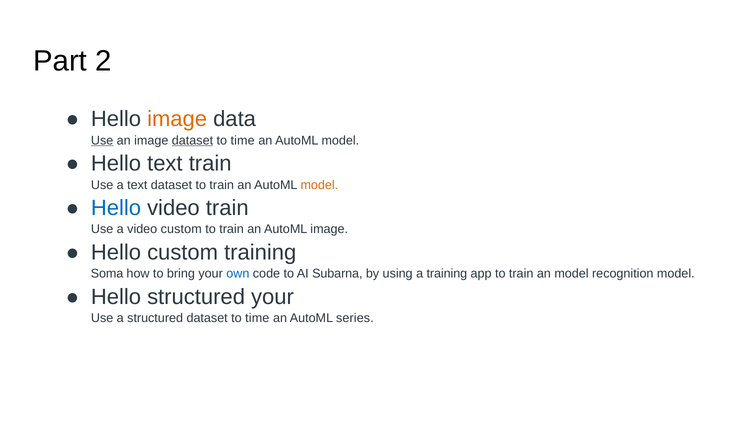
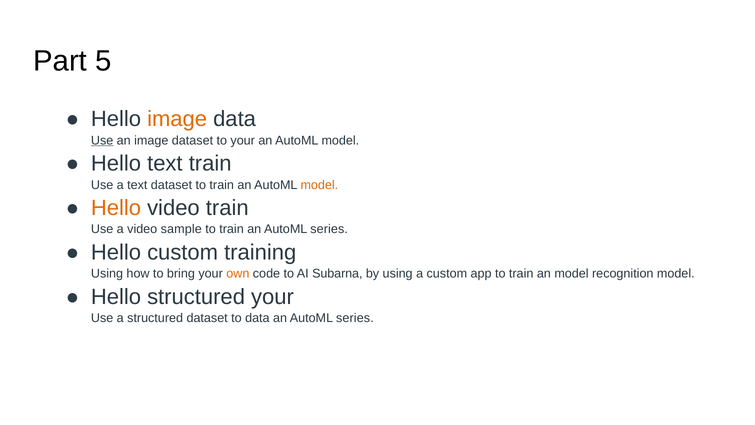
2: 2 -> 5
dataset at (192, 140) underline: present -> none
time at (243, 140): time -> your
Hello at (116, 208) colour: blue -> orange
video custom: custom -> sample
train an AutoML image: image -> series
Soma at (107, 274): Soma -> Using
own colour: blue -> orange
a training: training -> custom
structured dataset to time: time -> data
